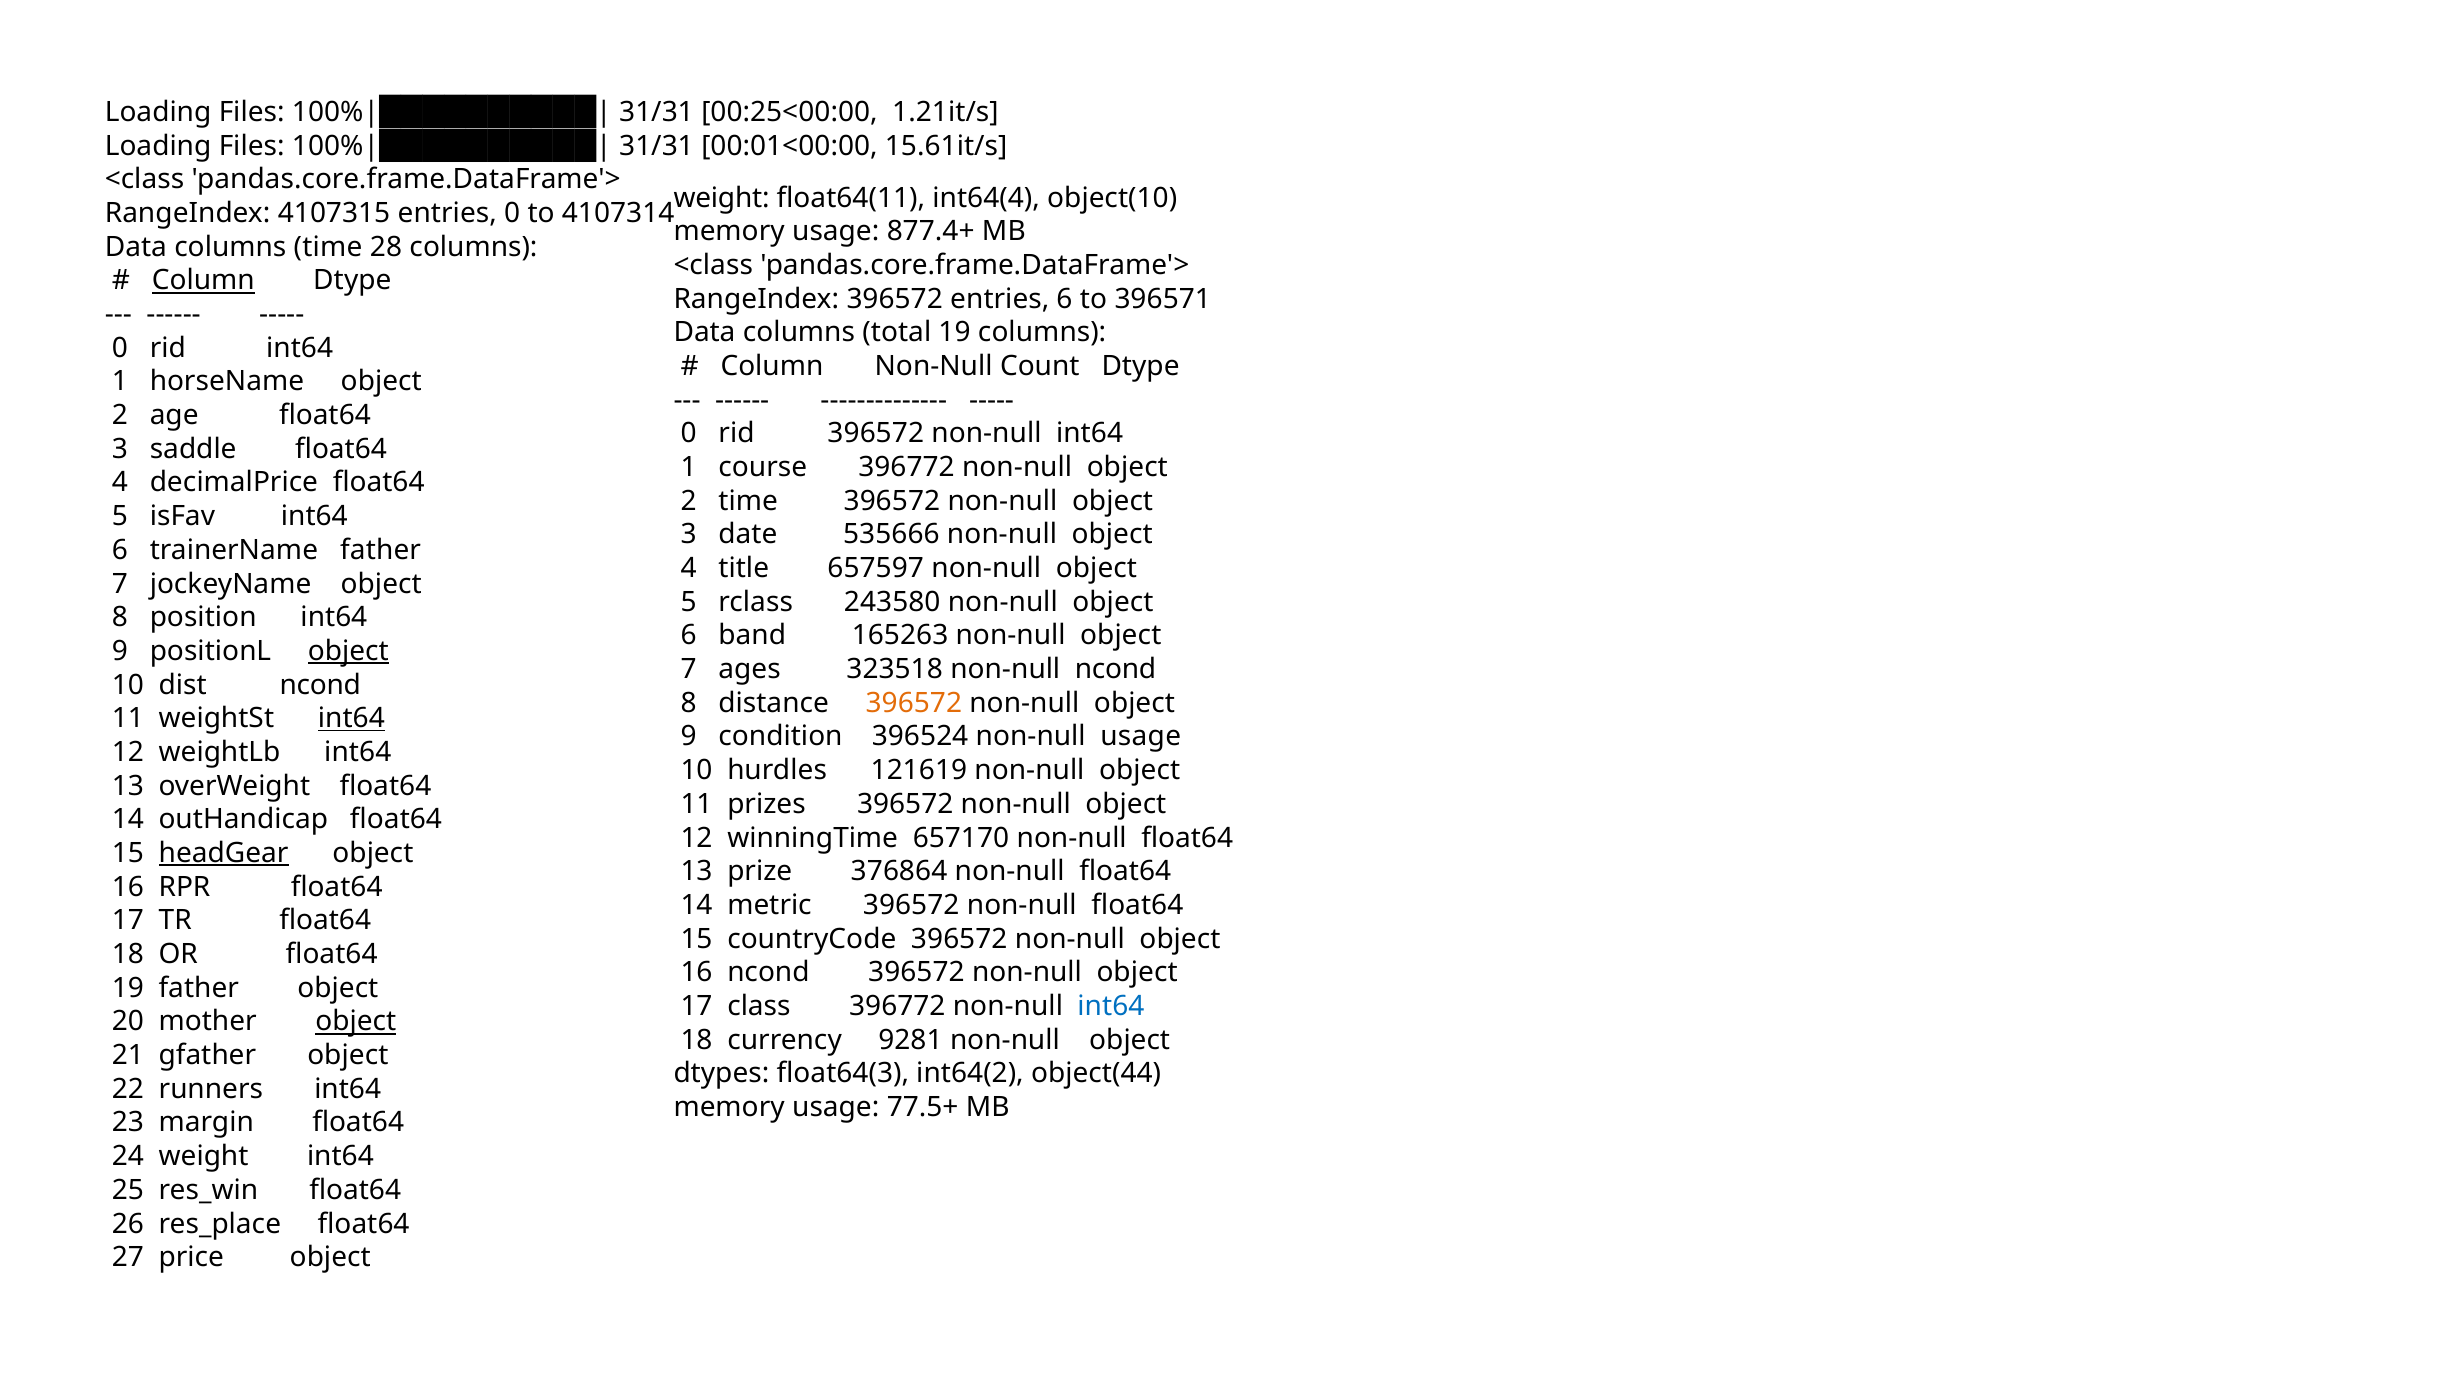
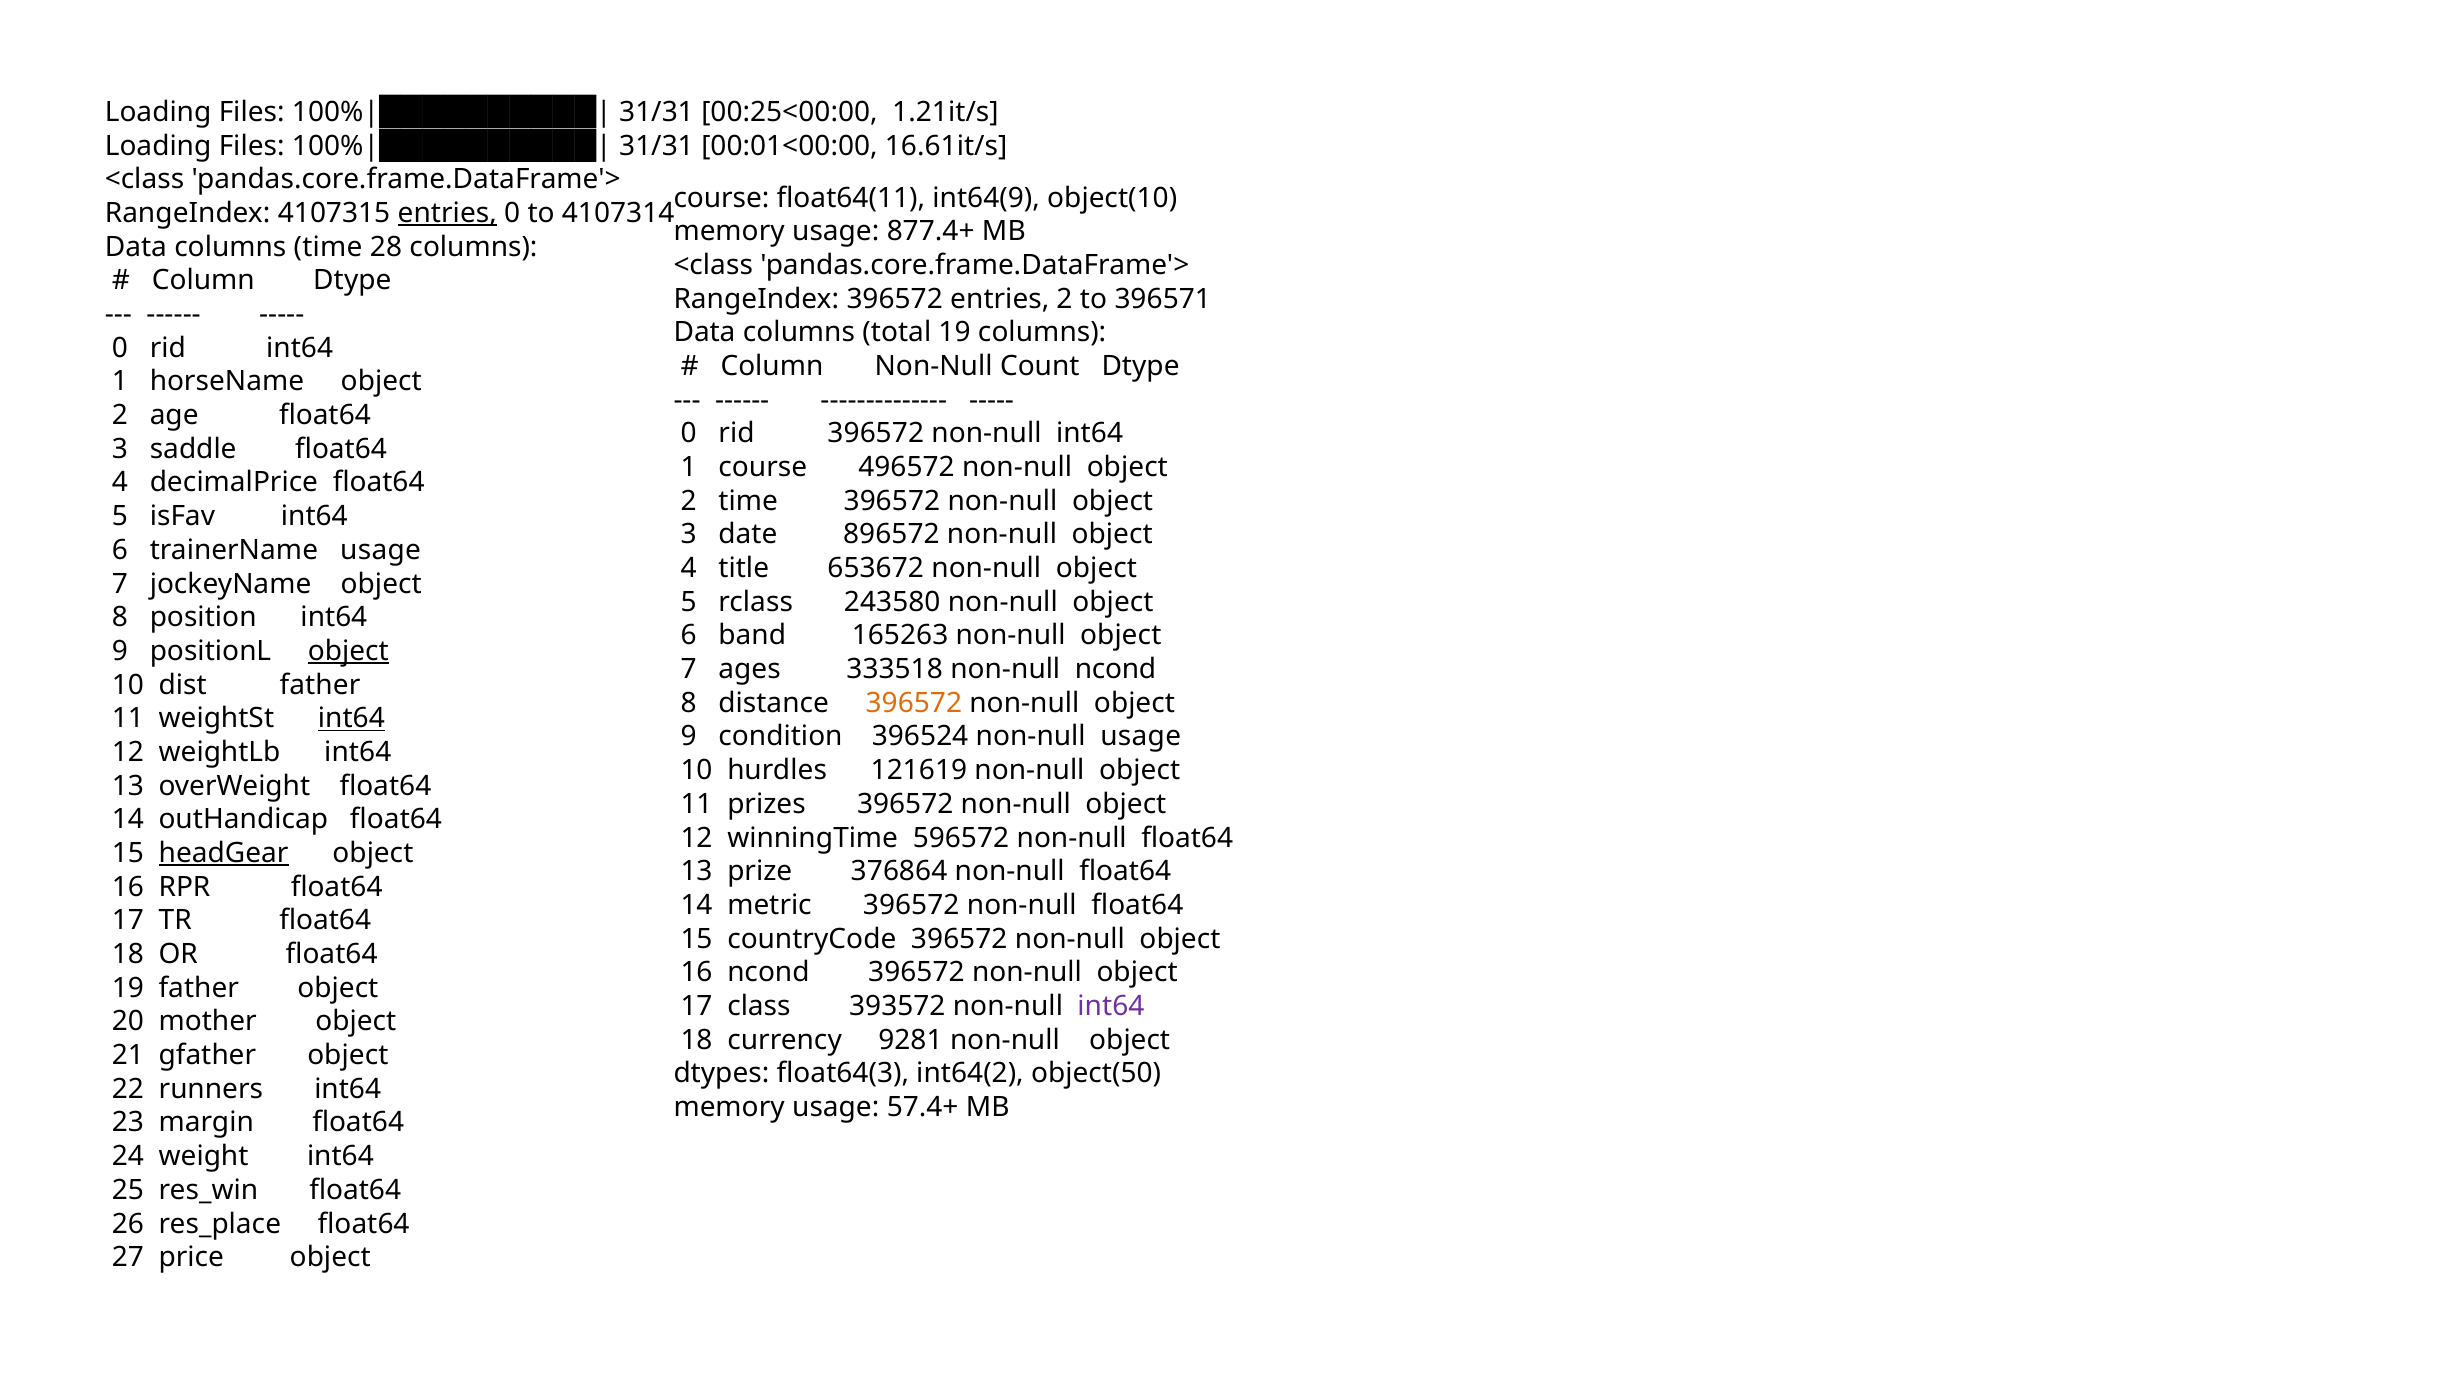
15.61it/s: 15.61it/s -> 16.61it/s
weight at (722, 198): weight -> course
int64(4: int64(4 -> int64(9
entries at (447, 213) underline: none -> present
Column at (203, 281) underline: present -> none
entries 6: 6 -> 2
course 396772: 396772 -> 496572
535666: 535666 -> 896572
trainerName father: father -> usage
657597: 657597 -> 653672
323518: 323518 -> 333518
dist ncond: ncond -> father
657170: 657170 -> 596572
class 396772: 396772 -> 393572
int64 at (1111, 1006) colour: blue -> purple
object at (356, 1022) underline: present -> none
object(44: object(44 -> object(50
77.5+: 77.5+ -> 57.4+
